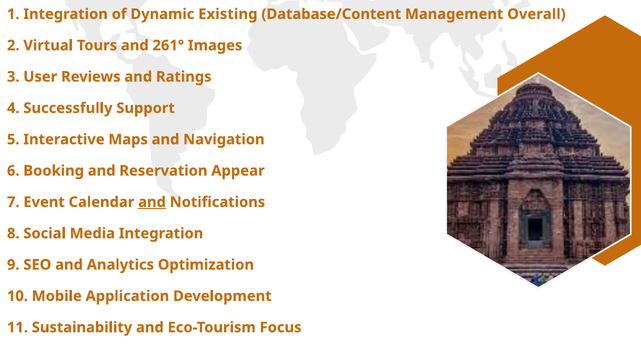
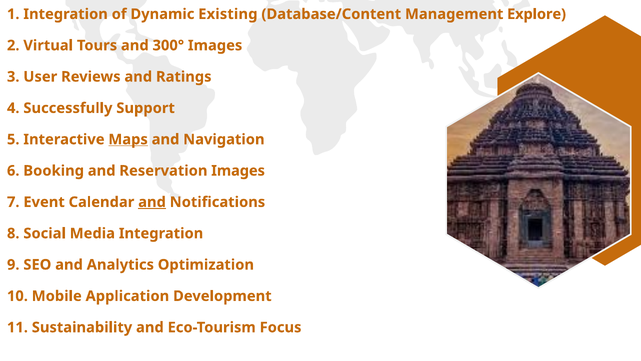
Overall: Overall -> Explore
261°: 261° -> 300°
Maps underline: none -> present
Reservation Appear: Appear -> Images
